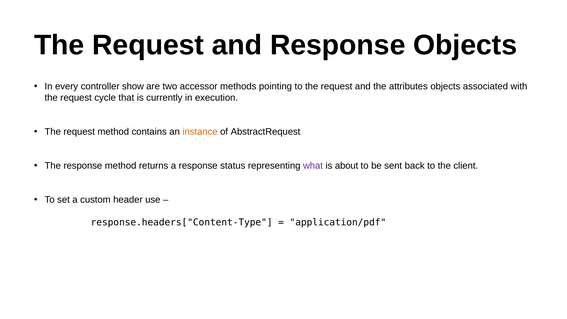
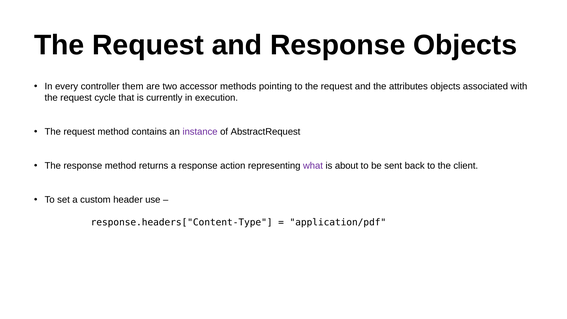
show: show -> them
instance colour: orange -> purple
status: status -> action
